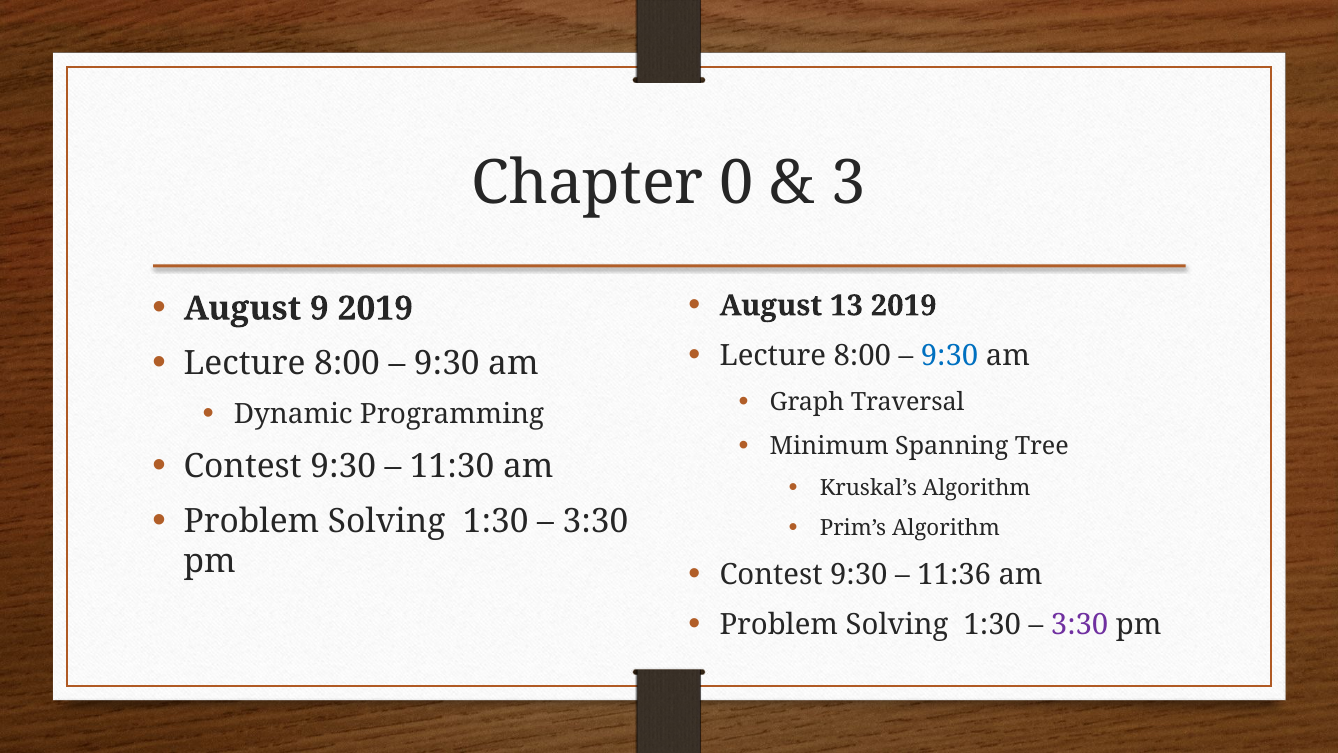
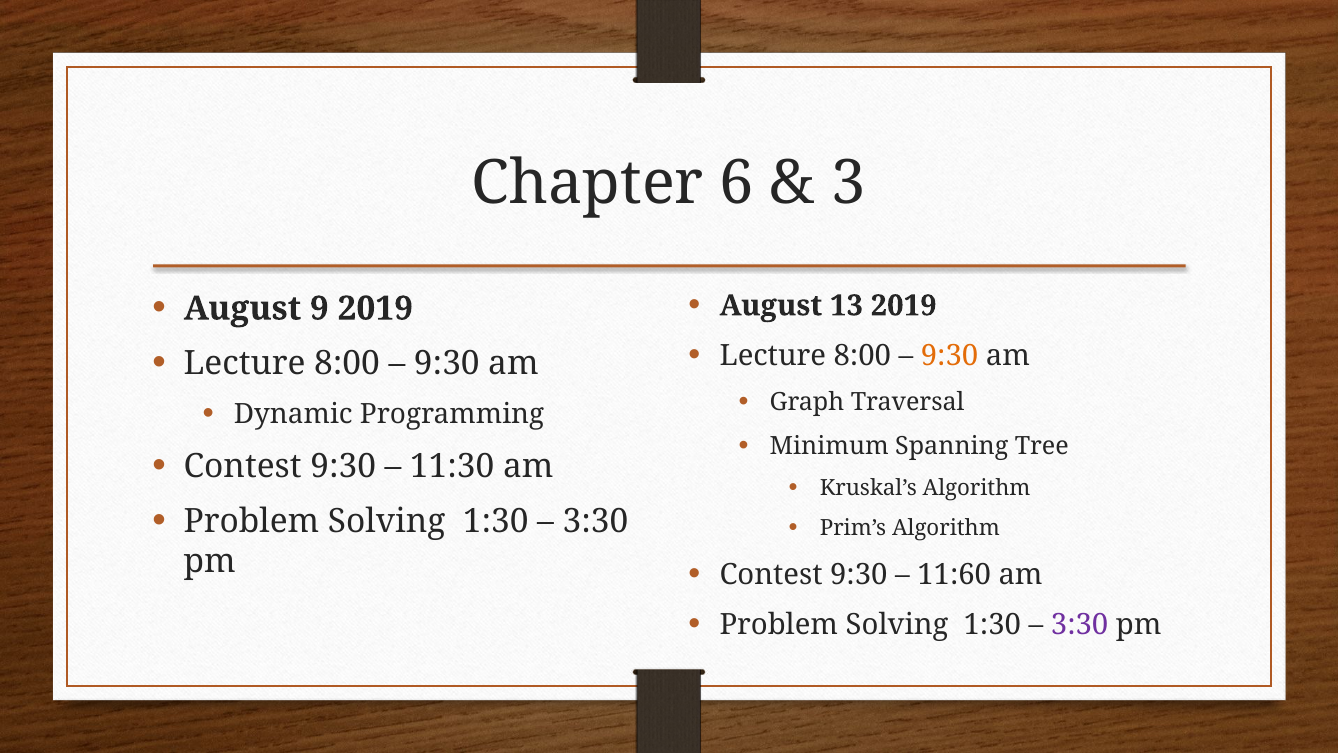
0: 0 -> 6
9:30 at (950, 356) colour: blue -> orange
11:36: 11:36 -> 11:60
